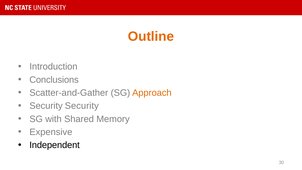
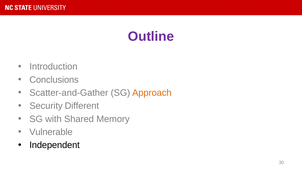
Outline colour: orange -> purple
Security Security: Security -> Different
Expensive: Expensive -> Vulnerable
